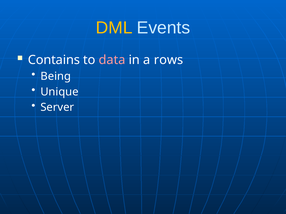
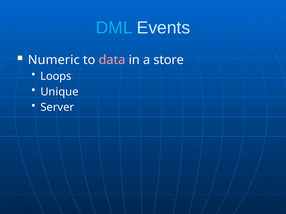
DML colour: yellow -> light blue
Contains: Contains -> Numeric
rows: rows -> store
Being: Being -> Loops
